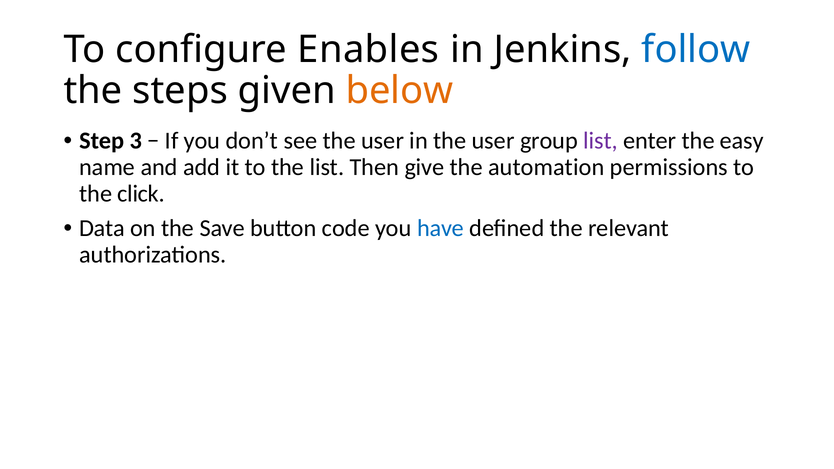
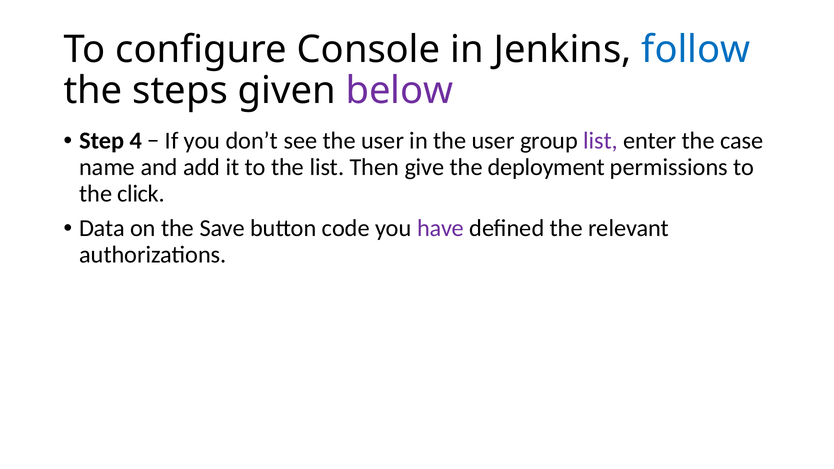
Enables: Enables -> Console
below colour: orange -> purple
3: 3 -> 4
easy: easy -> case
automation: automation -> deployment
have colour: blue -> purple
